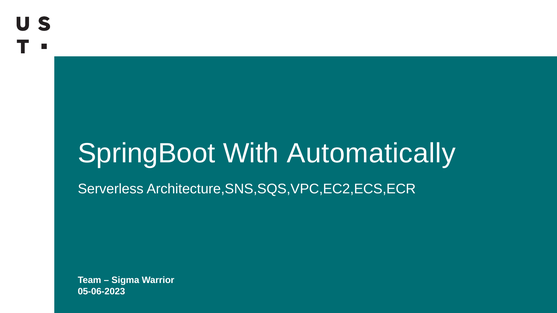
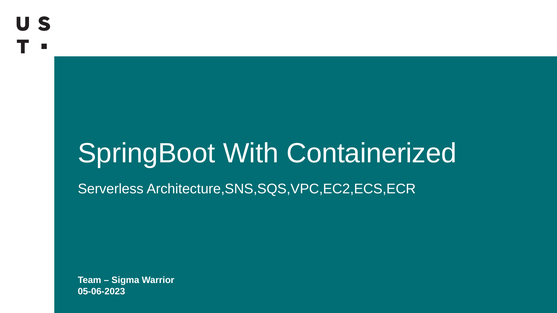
Automatically: Automatically -> Containerized
